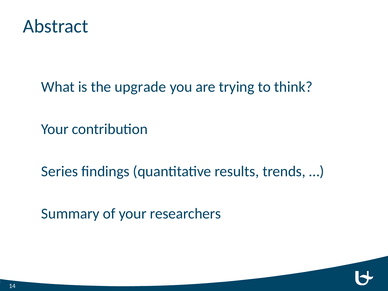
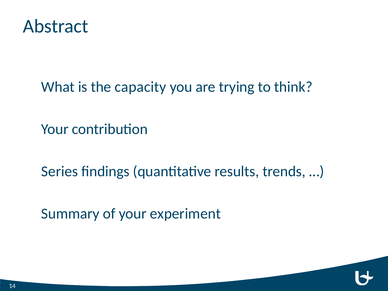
upgrade: upgrade -> capacity
researchers: researchers -> experiment
